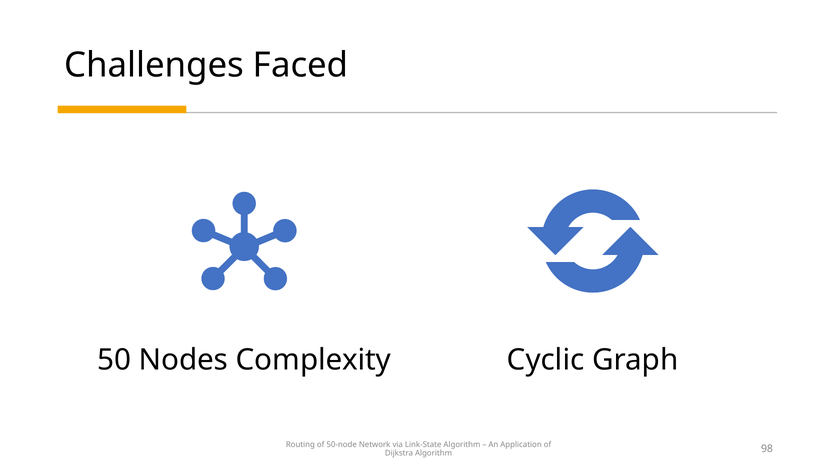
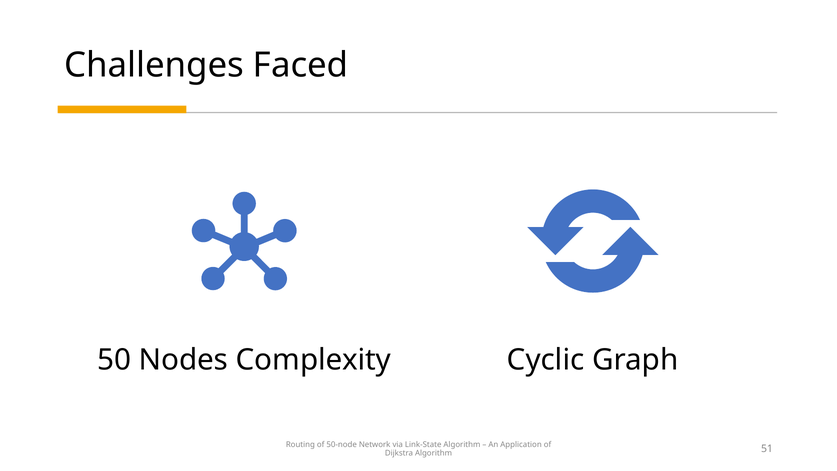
98: 98 -> 51
